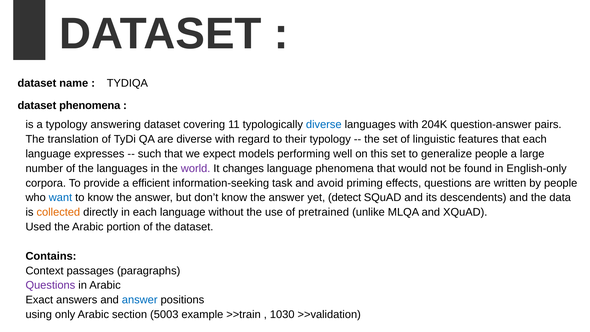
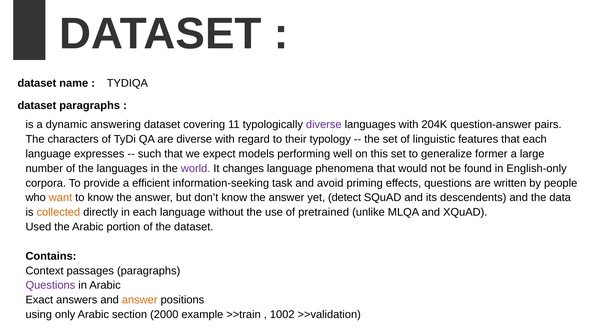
dataset phenomena: phenomena -> paragraphs
a typology: typology -> dynamic
diverse at (324, 125) colour: blue -> purple
translation: translation -> characters
generalize people: people -> former
want colour: blue -> orange
answer at (140, 300) colour: blue -> orange
5003: 5003 -> 2000
1030: 1030 -> 1002
